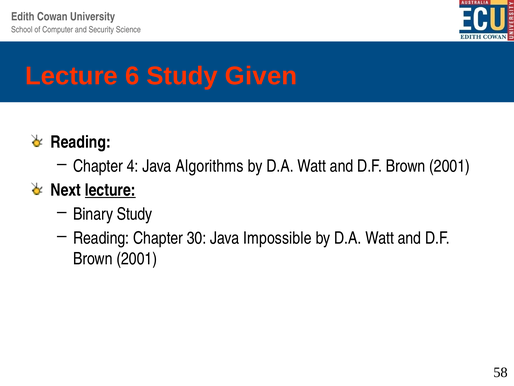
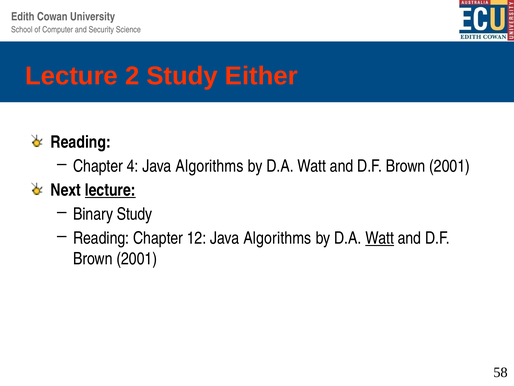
6: 6 -> 2
Given: Given -> Either
30: 30 -> 12
Impossible at (277, 238): Impossible -> Algorithms
Watt at (380, 238) underline: none -> present
